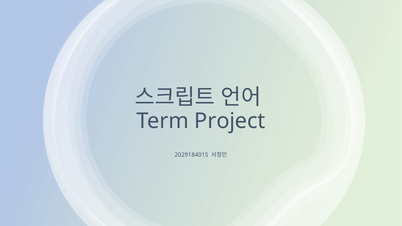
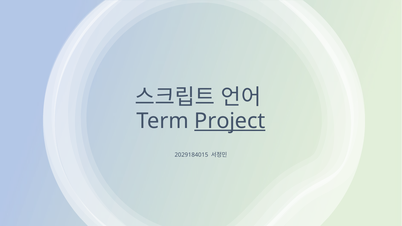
Project underline: none -> present
